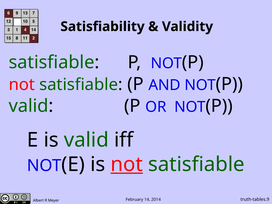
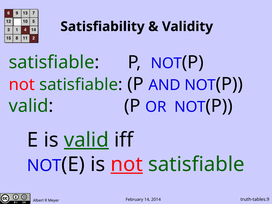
valid at (86, 140) underline: none -> present
